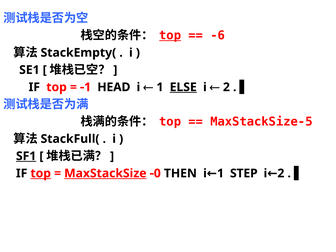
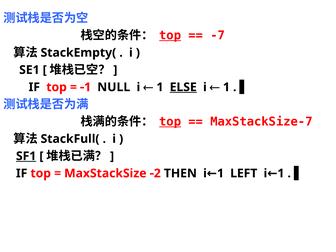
-6: -6 -> -7
HEAD: HEAD -> NULL
2 at (226, 87): 2 -> 1
top at (170, 122) underline: none -> present
MaxStackSize-5: MaxStackSize-5 -> MaxStackSize-7
top at (41, 173) underline: present -> none
MaxStackSize underline: present -> none
0: 0 -> 2
STEP: STEP -> LEFT
2 at (281, 173): 2 -> 1
